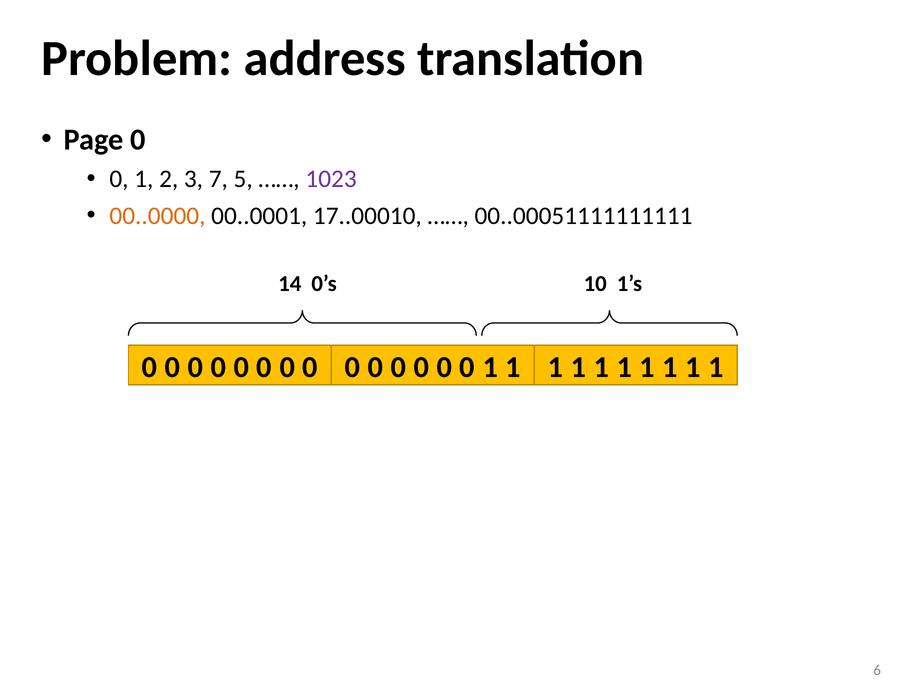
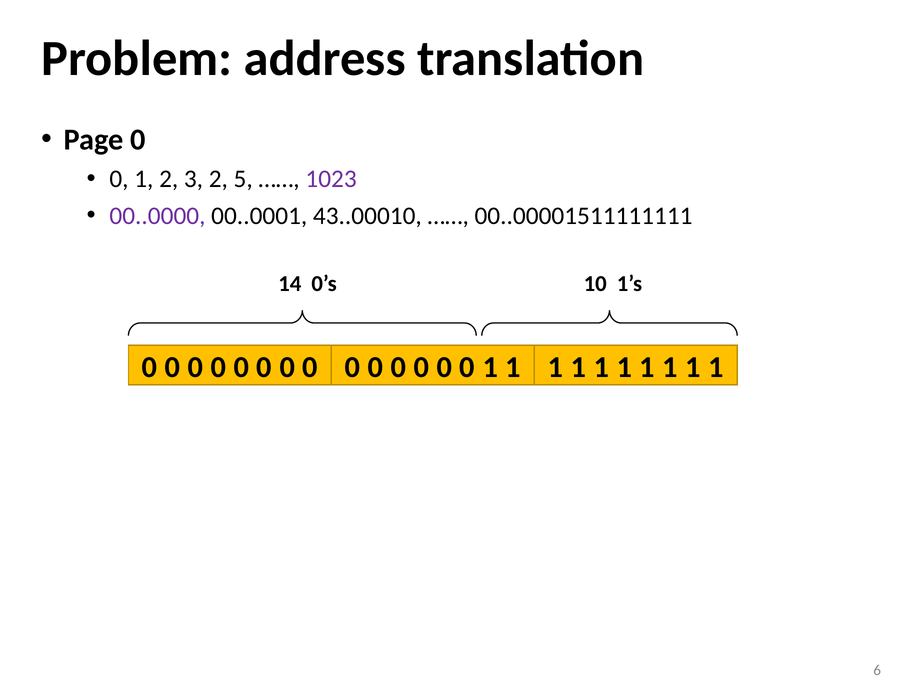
3 7: 7 -> 2
00..0000 colour: orange -> purple
17..00010: 17..00010 -> 43..00010
00..00051111111111: 00..00051111111111 -> 00..00001511111111
